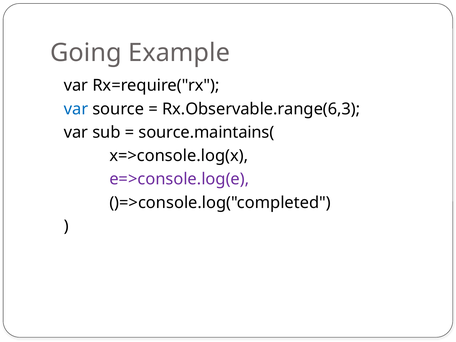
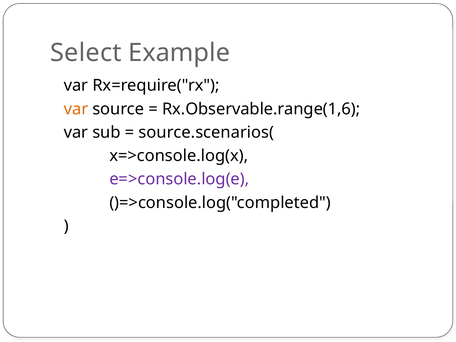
Going: Going -> Select
var at (76, 109) colour: blue -> orange
Rx.Observable.range(6,3: Rx.Observable.range(6,3 -> Rx.Observable.range(1,6
source.maintains(: source.maintains( -> source.scenarios(
